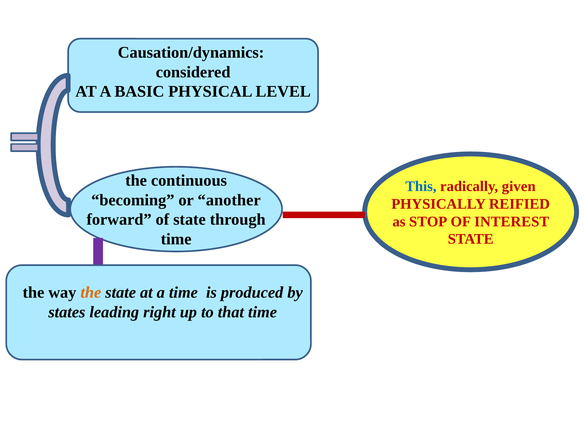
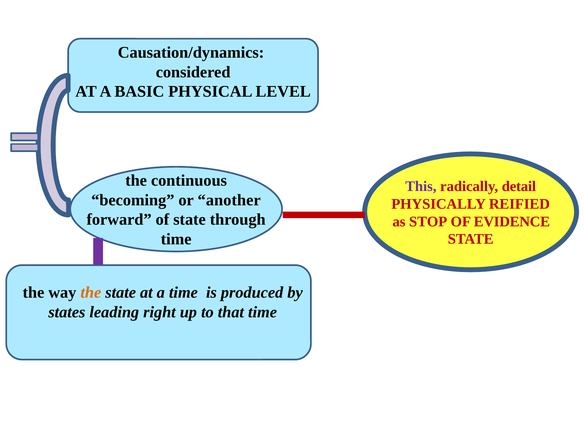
This colour: blue -> purple
given: given -> detail
INTEREST: INTEREST -> EVIDENCE
